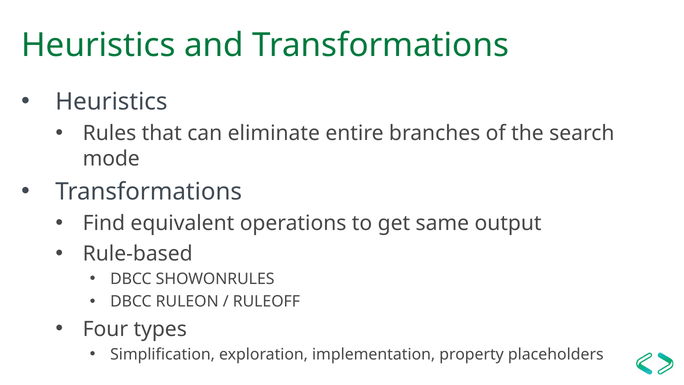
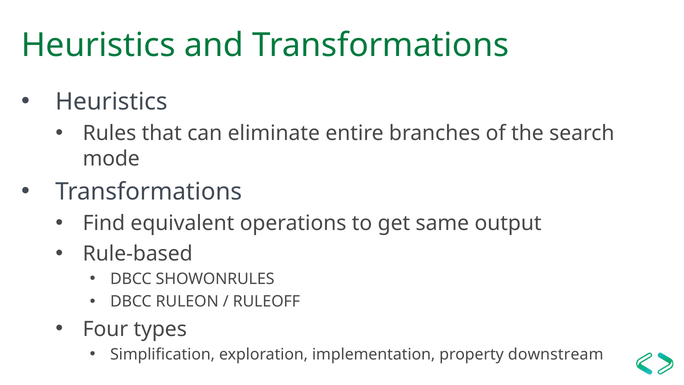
placeholders: placeholders -> downstream
